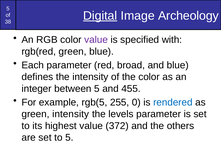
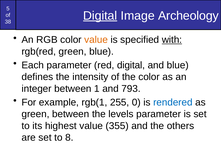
value at (96, 40) colour: purple -> orange
with underline: none -> present
red broad: broad -> digital
between 5: 5 -> 1
455: 455 -> 793
rgb(5: rgb(5 -> rgb(1
green intensity: intensity -> between
372: 372 -> 355
to 5: 5 -> 8
